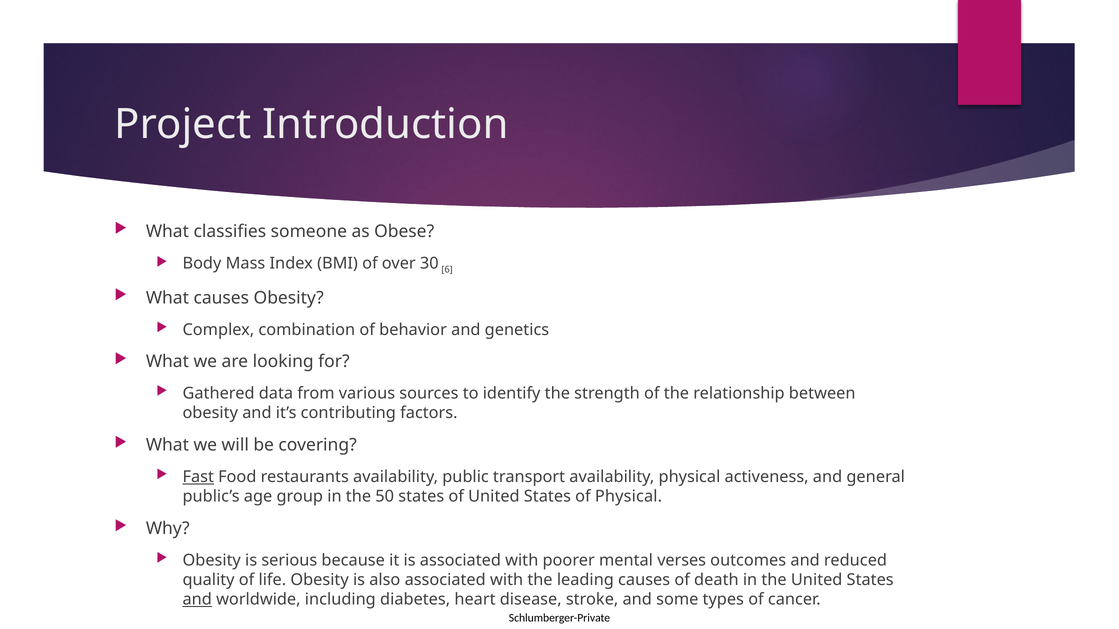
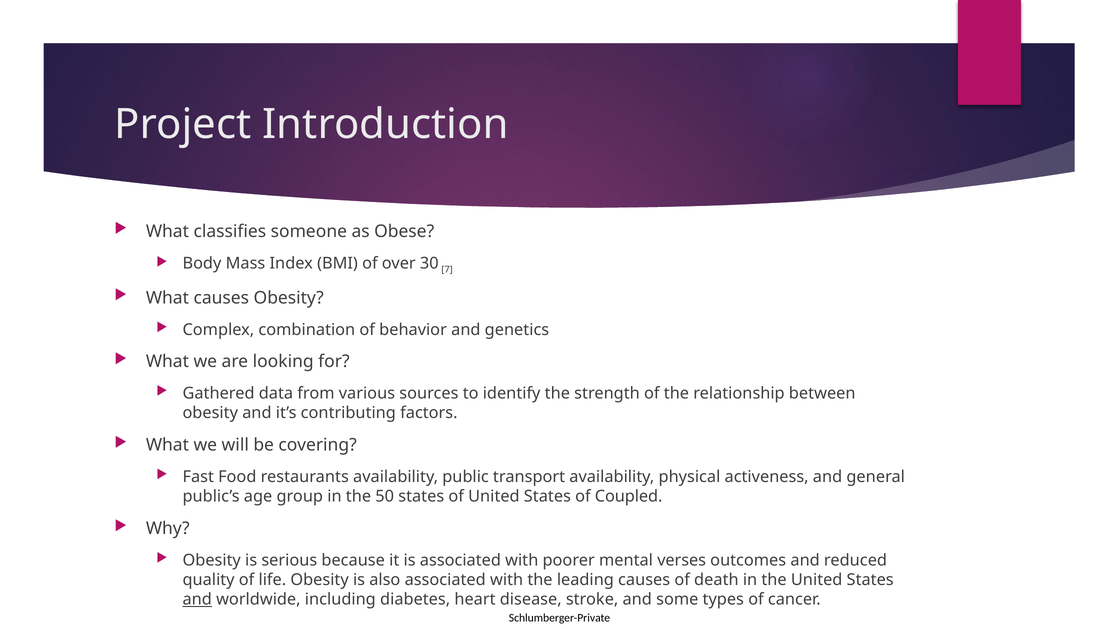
6: 6 -> 7
Fast underline: present -> none
of Physical: Physical -> Coupled
